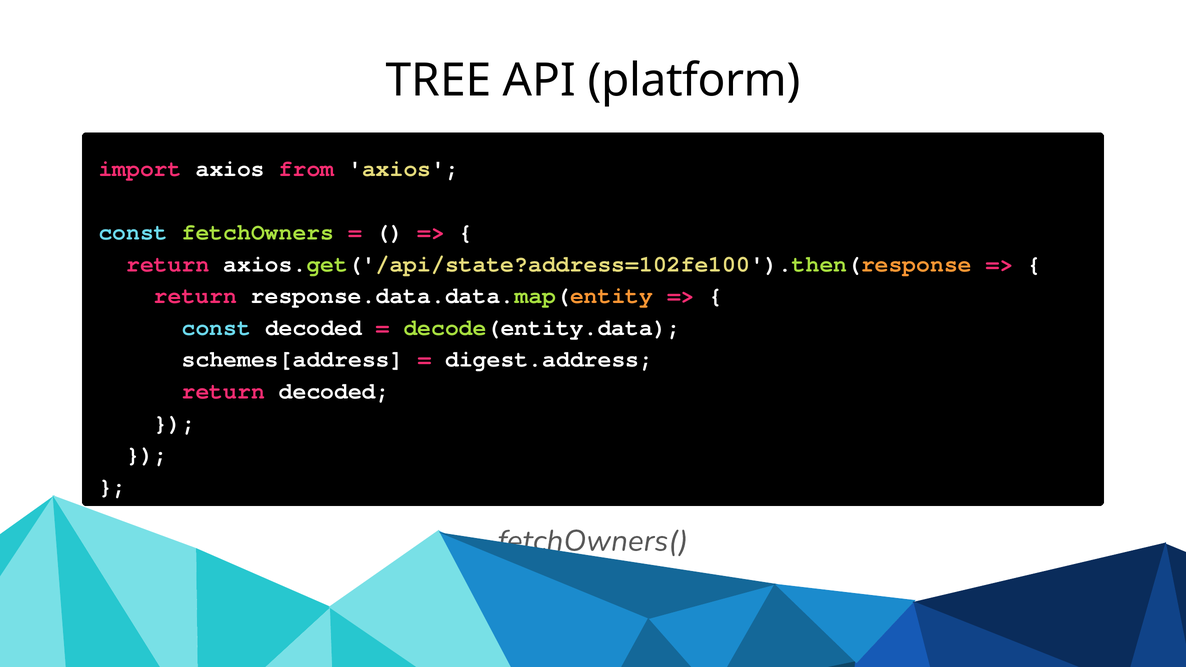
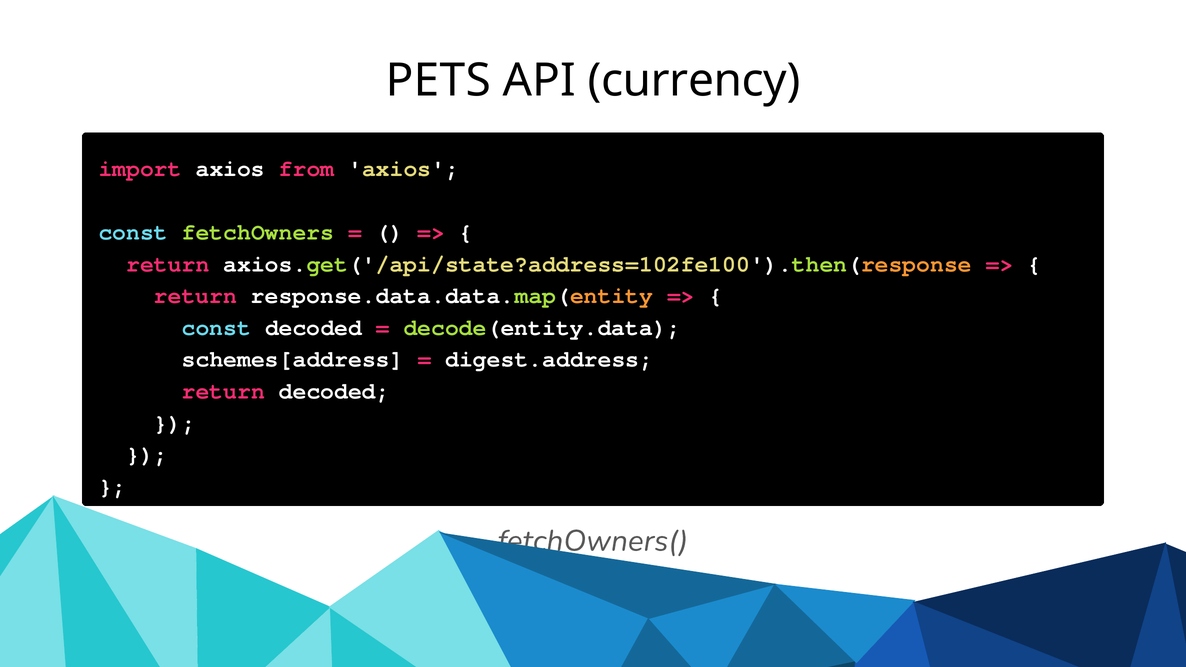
TREE: TREE -> PETS
platform: platform -> currency
